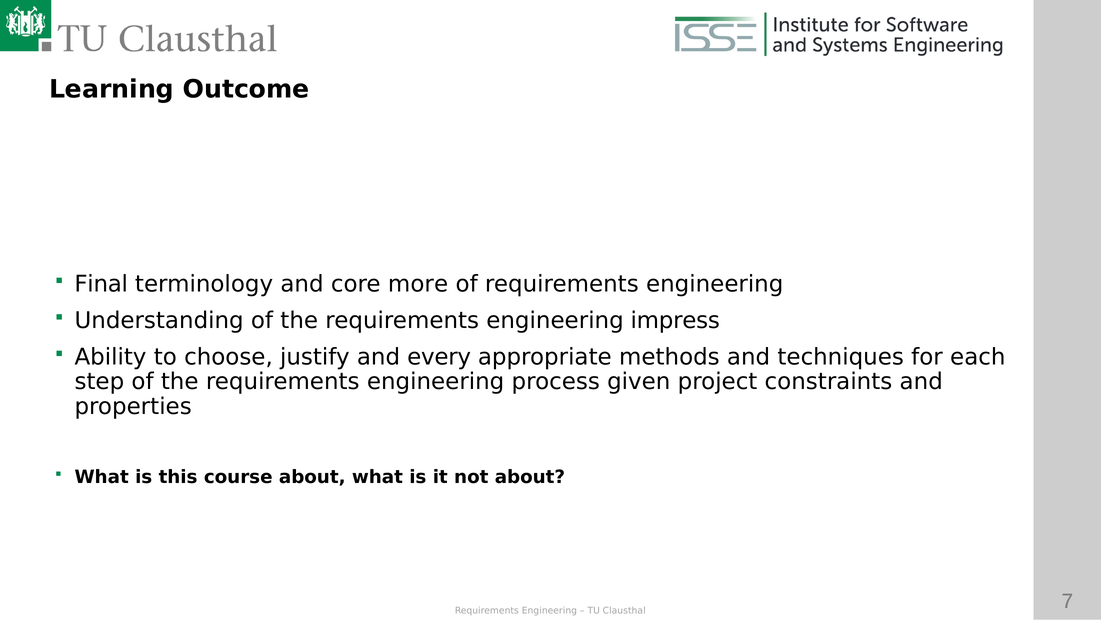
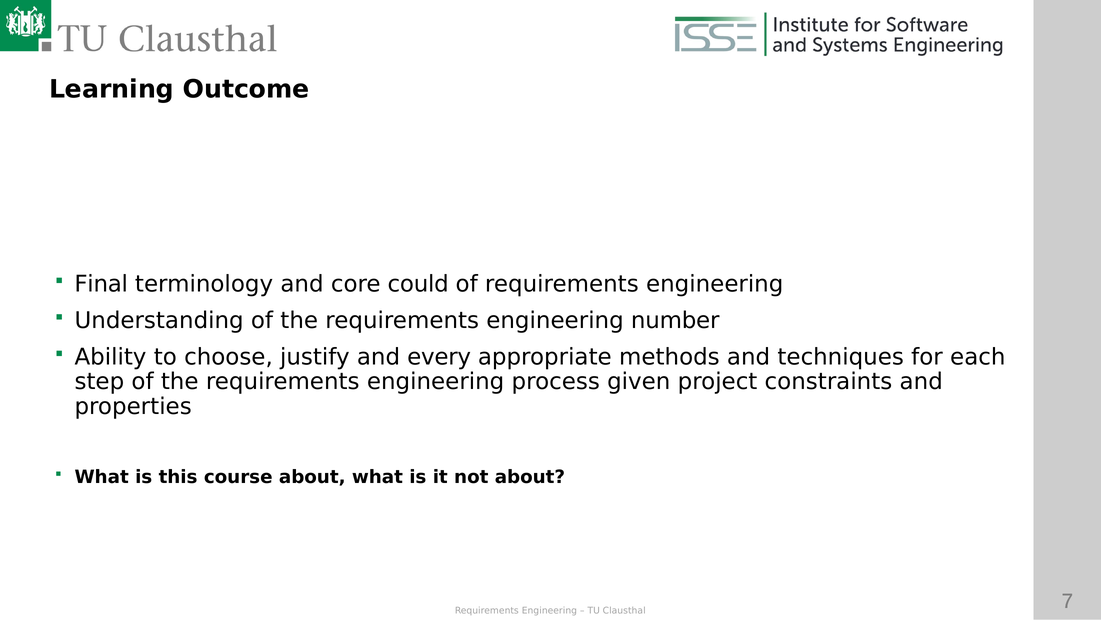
more: more -> could
impress: impress -> number
